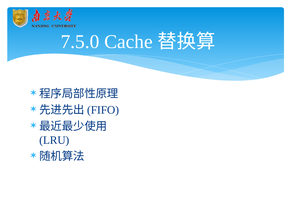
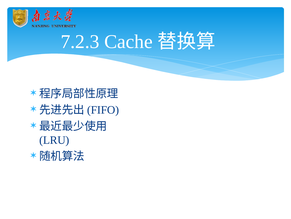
7.5.0: 7.5.0 -> 7.2.3
